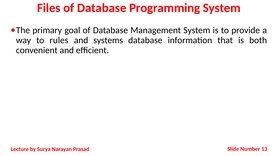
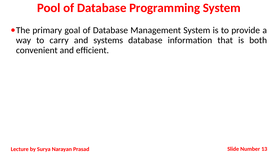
Files: Files -> Pool
rules: rules -> carry
